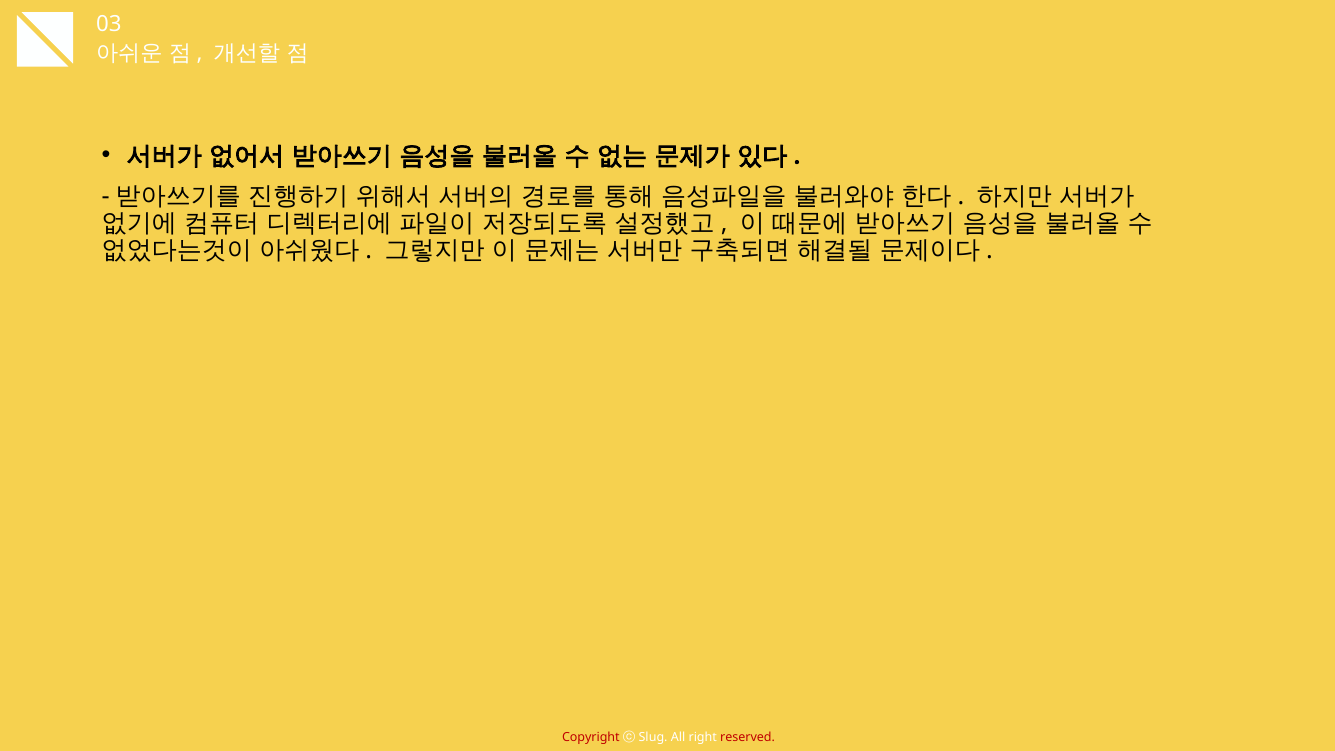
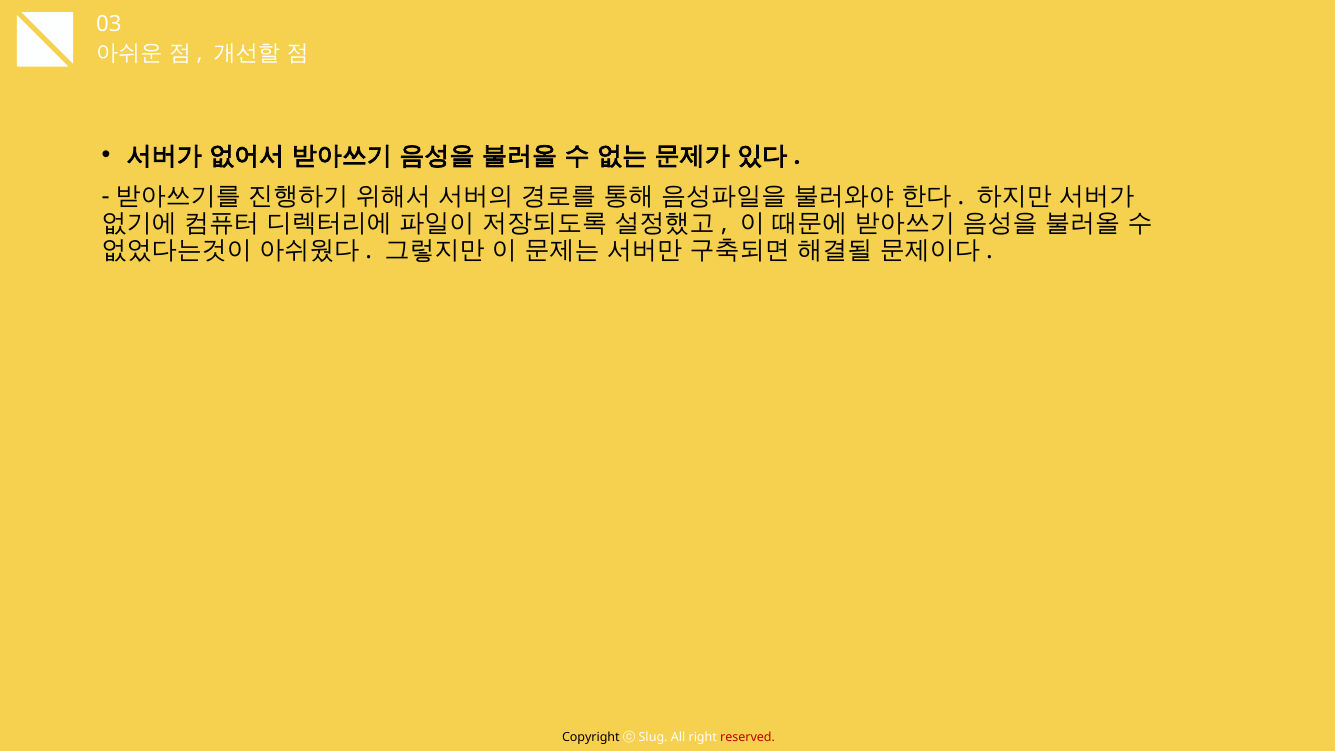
Copyright colour: red -> black
